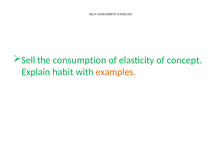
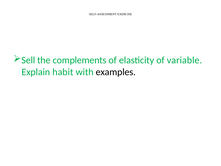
consumption: consumption -> complements
concept: concept -> variable
examples colour: orange -> black
